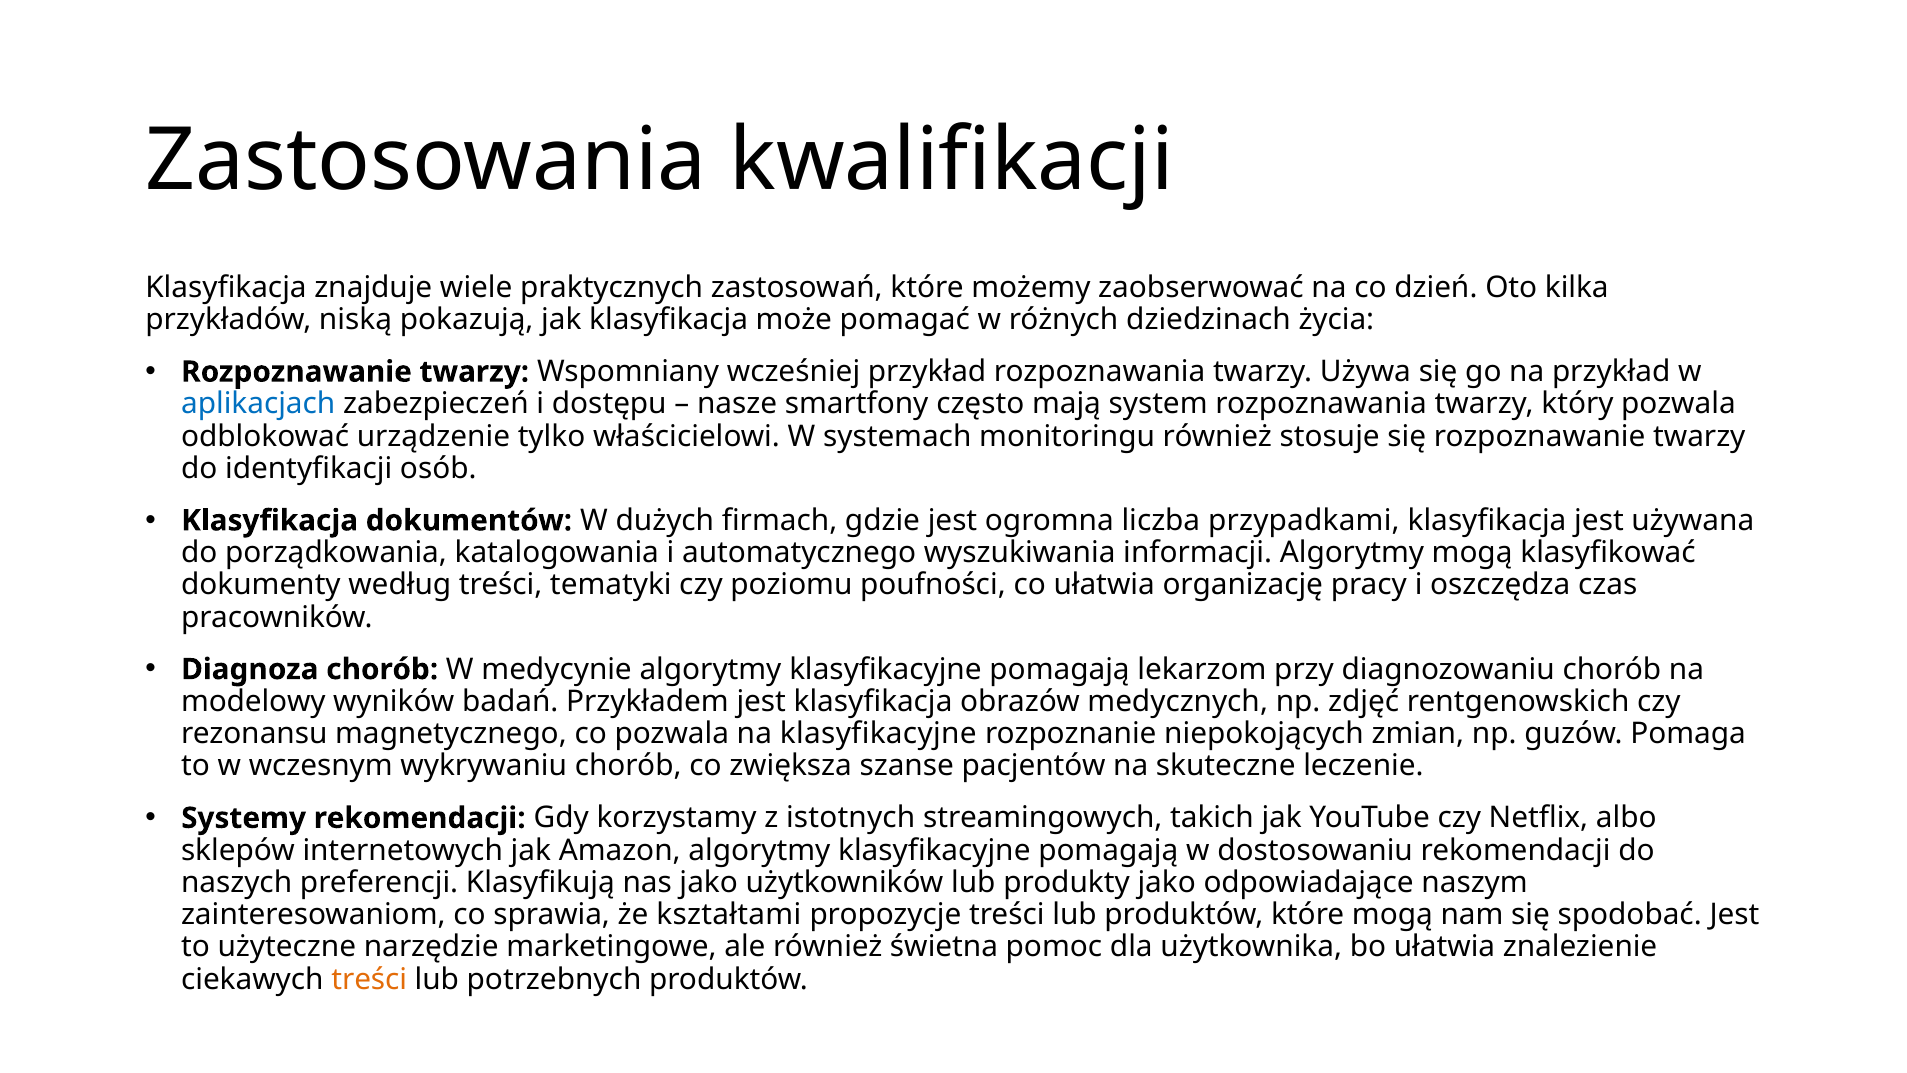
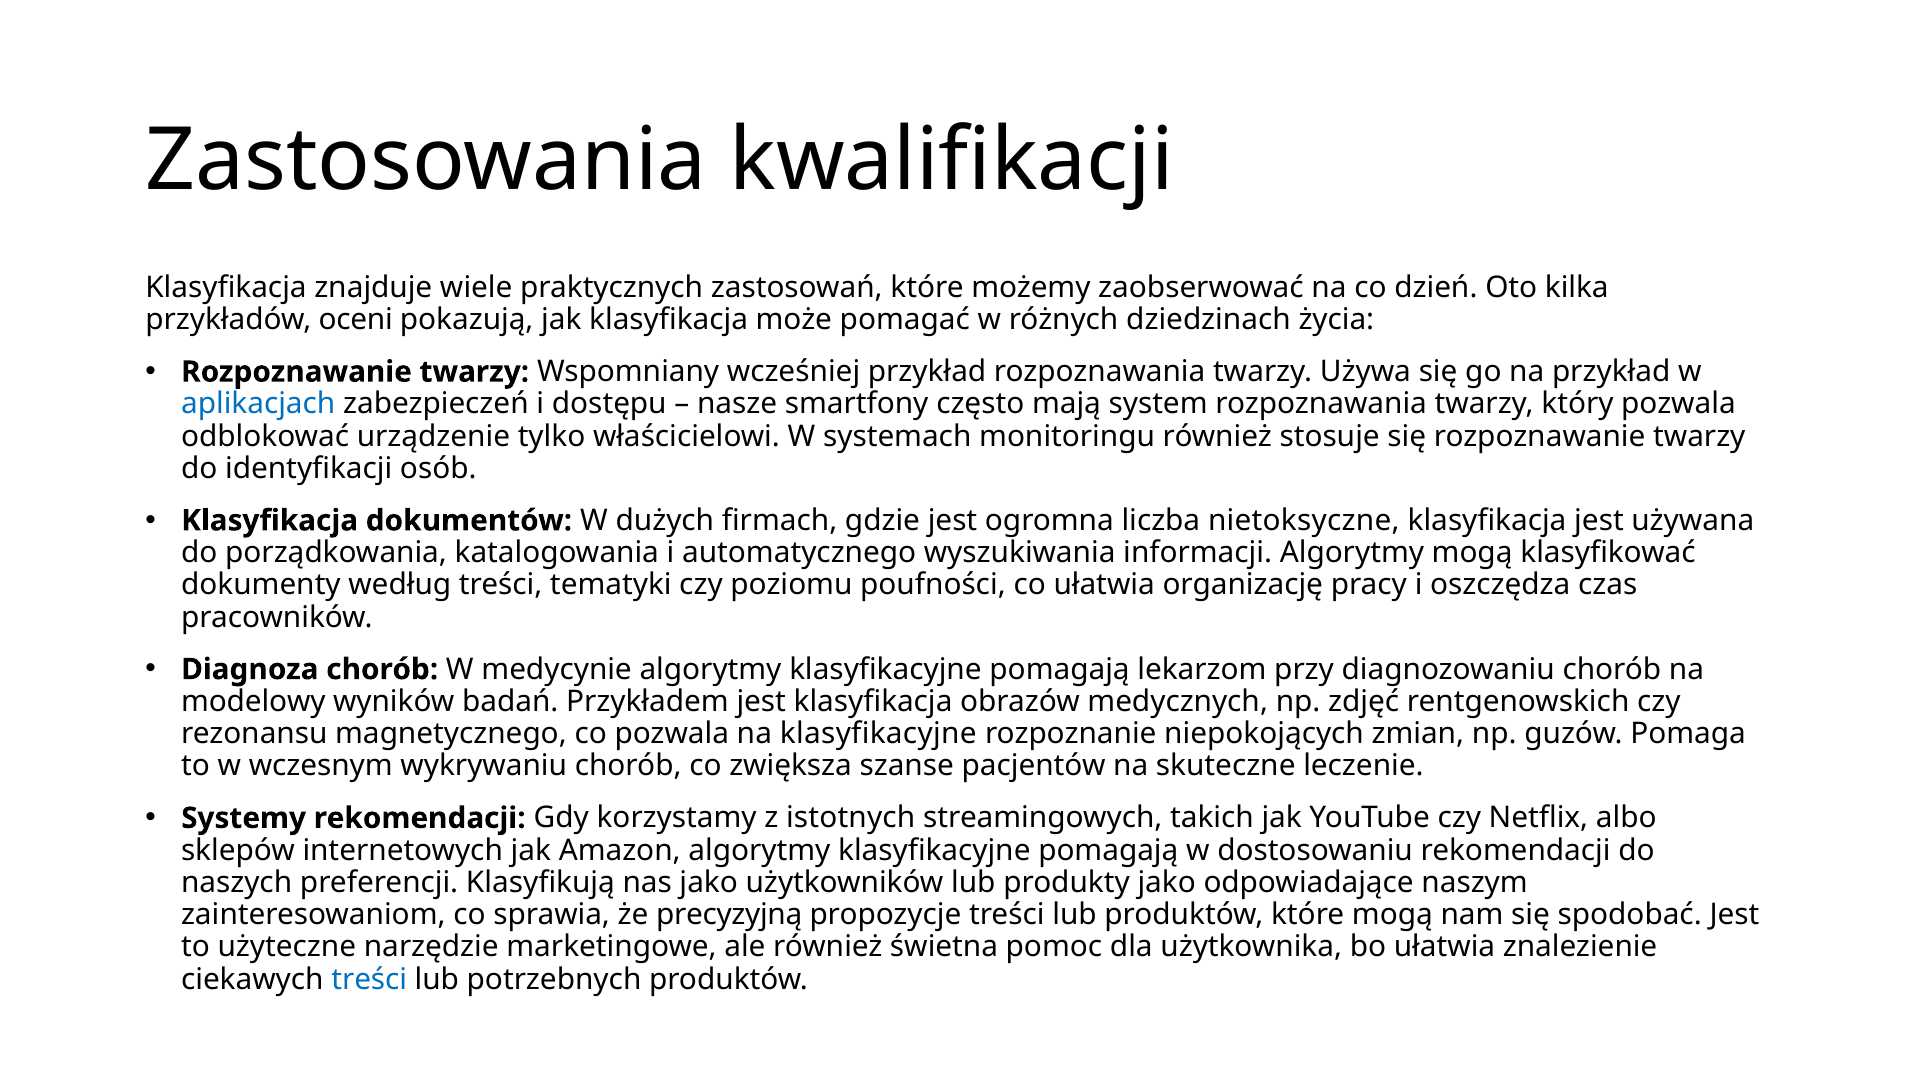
niską: niską -> oceni
przypadkami: przypadkami -> nietoksyczne
kształtami: kształtami -> precyzyjną
treści at (369, 979) colour: orange -> blue
